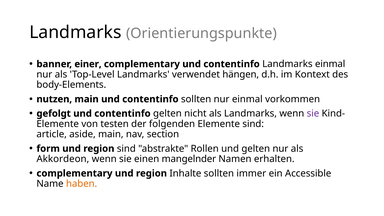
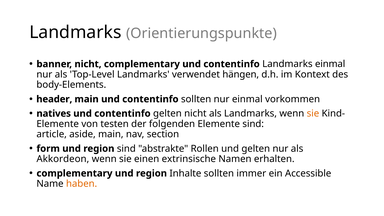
banner einer: einer -> nicht
nutzen: nutzen -> header
gefolgt: gefolgt -> natives
sie at (313, 114) colour: purple -> orange
mangelnder: mangelnder -> extrinsische
